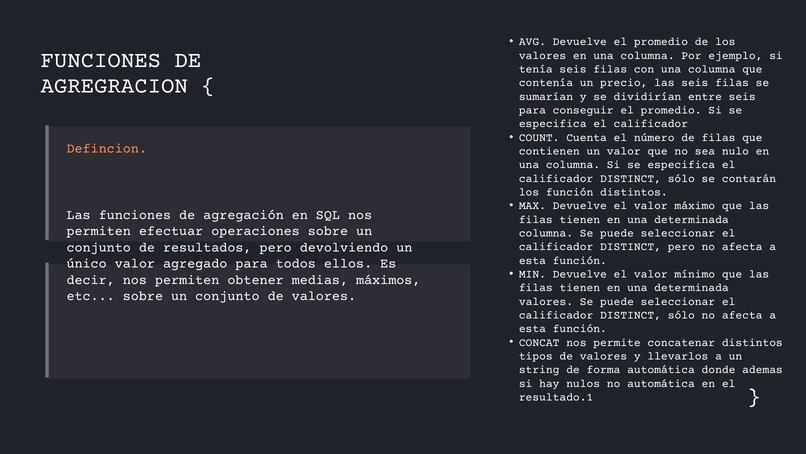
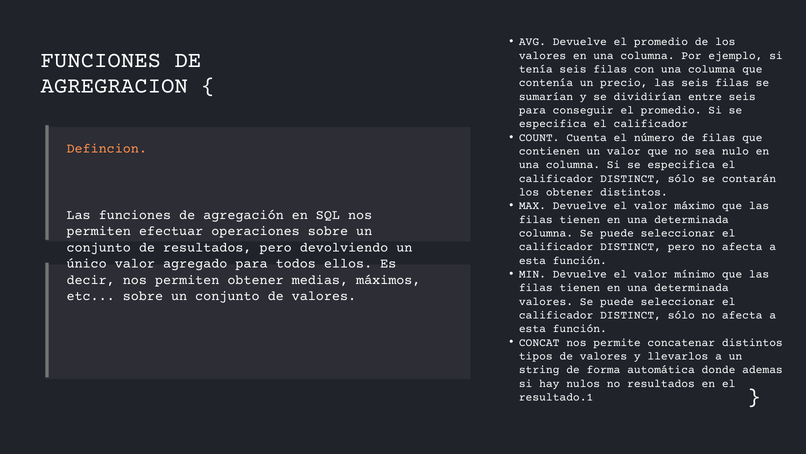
los función: función -> obtener
no automática: automática -> resultados
